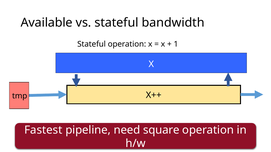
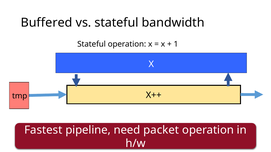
Available: Available -> Buffered
square: square -> packet
